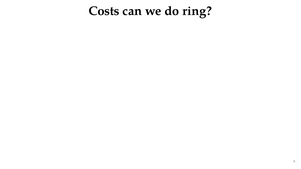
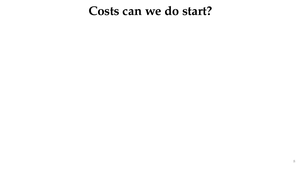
ring: ring -> start
